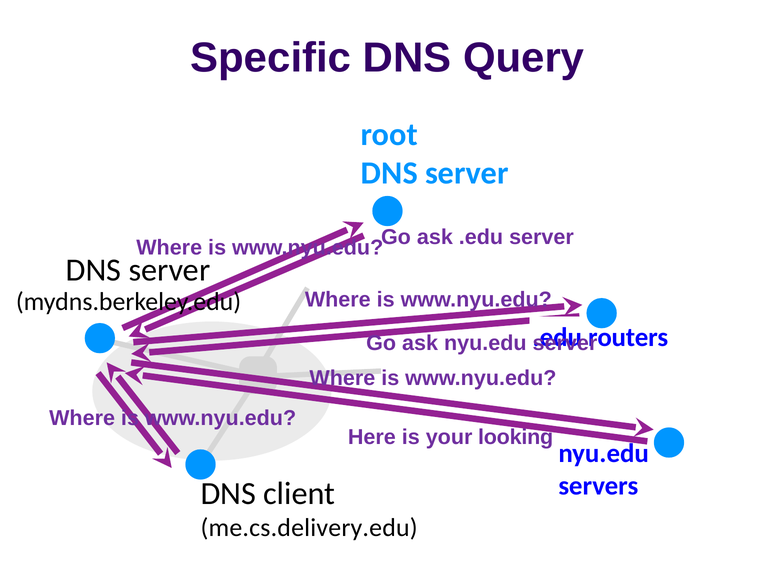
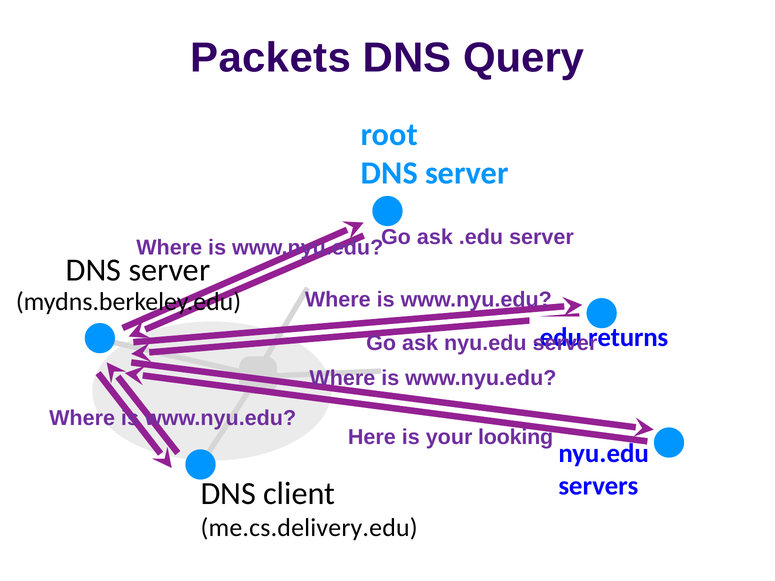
Specific: Specific -> Packets
routers: routers -> returns
